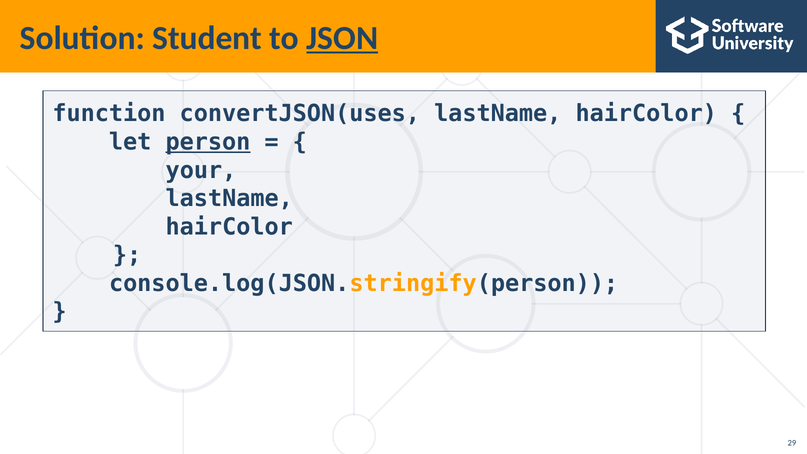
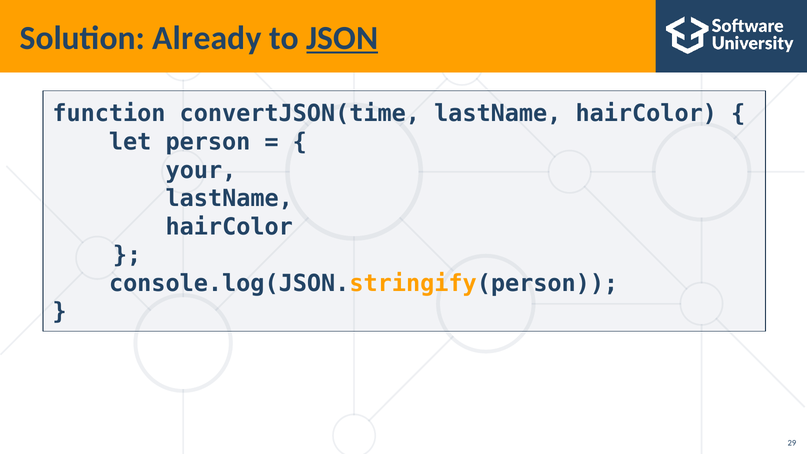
Student: Student -> Already
convertJSON(uses: convertJSON(uses -> convertJSON(time
person underline: present -> none
